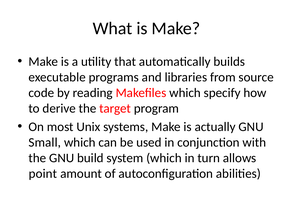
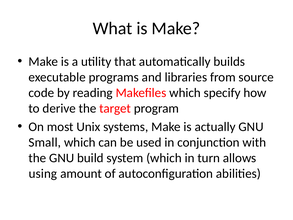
point: point -> using
